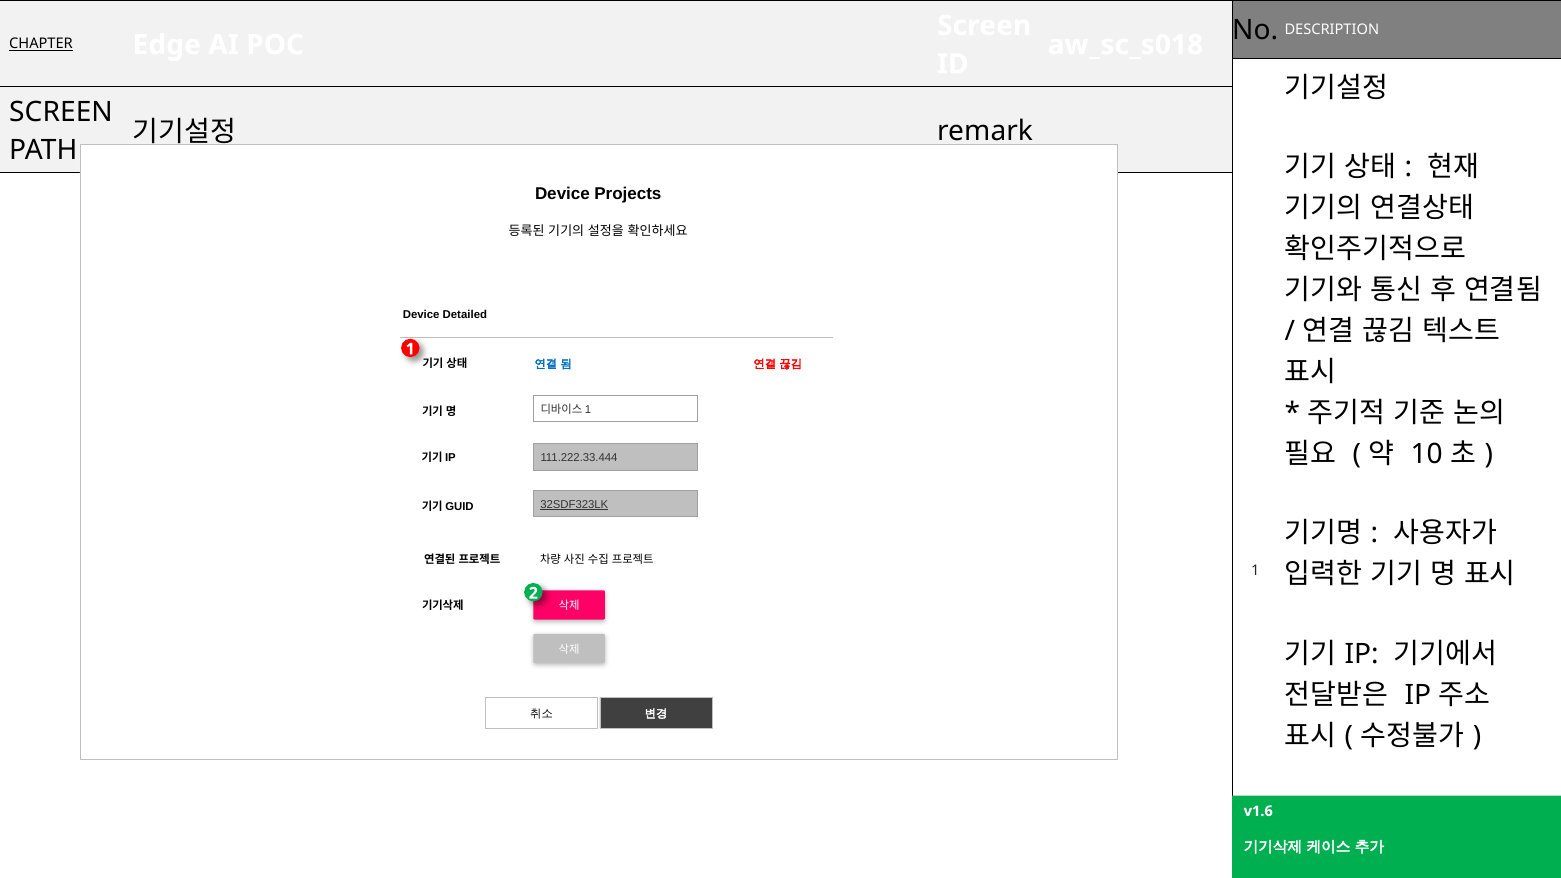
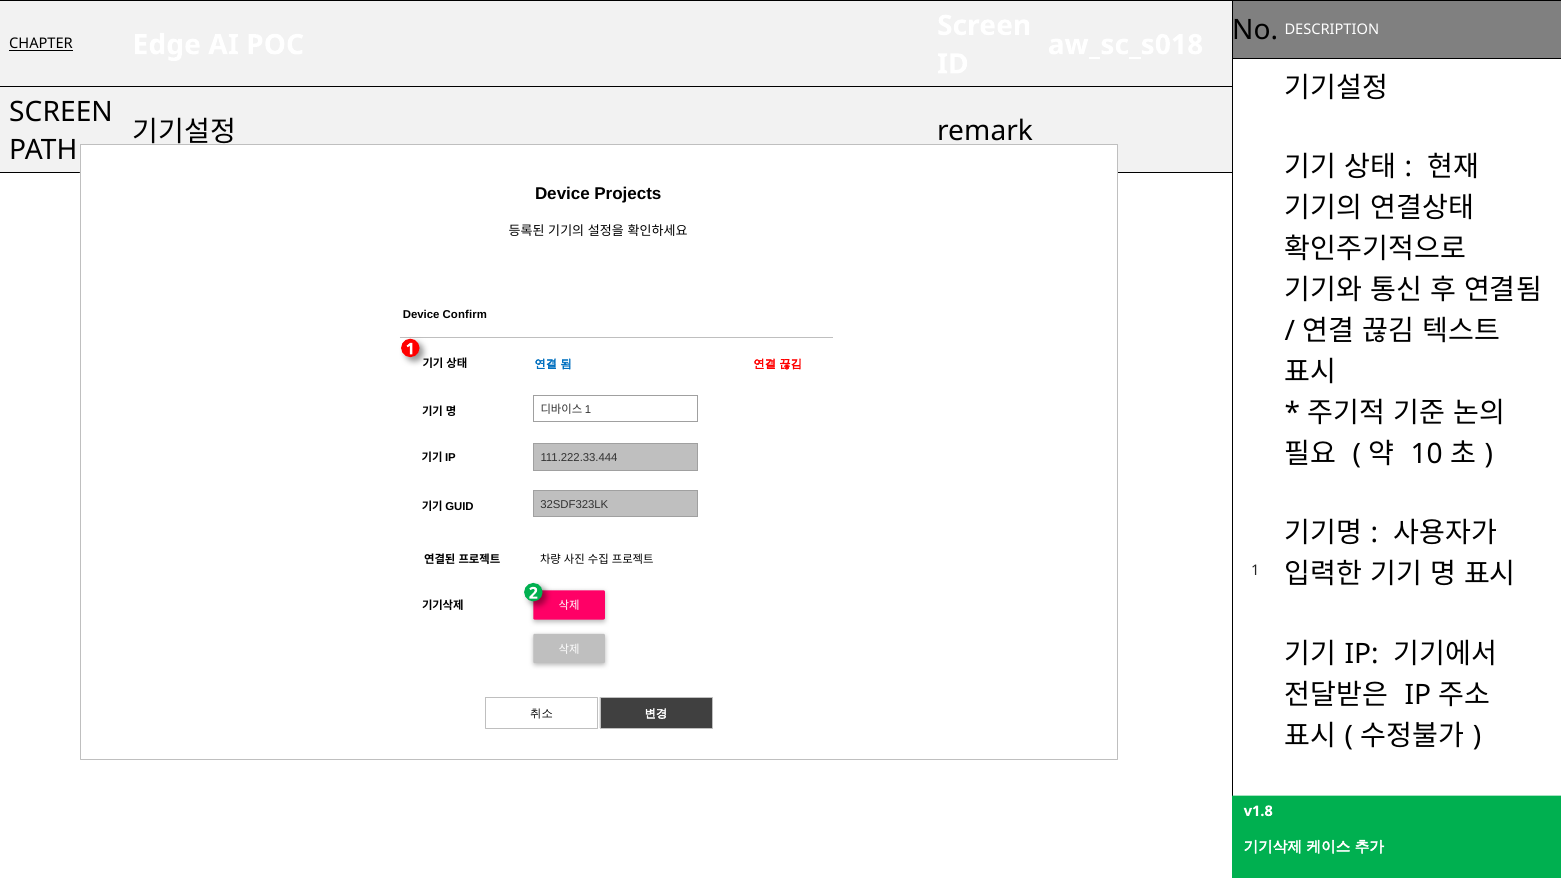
Device Detailed: Detailed -> Confirm
32SDF323LK underline: present -> none
v1.6: v1.6 -> v1.8
